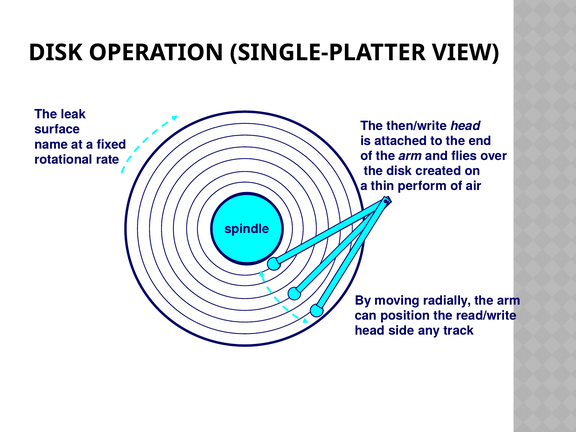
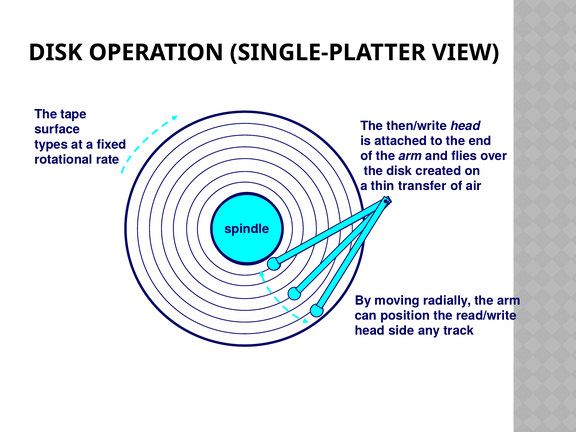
leak: leak -> tape
name: name -> types
perform: perform -> transfer
